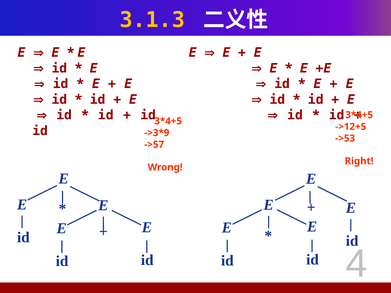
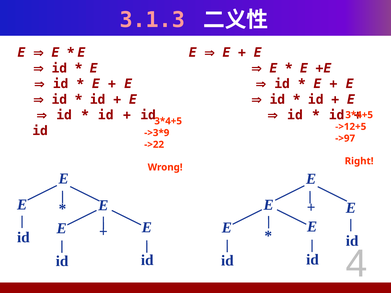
3.1.3 colour: yellow -> pink
->53: ->53 -> ->97
->57: ->57 -> ->22
